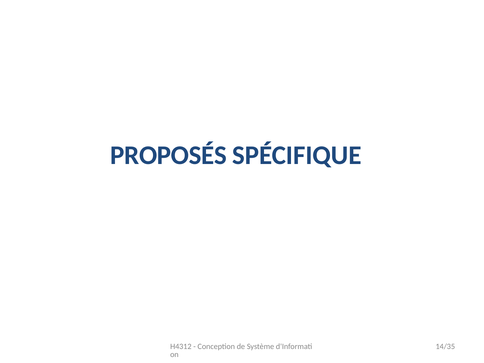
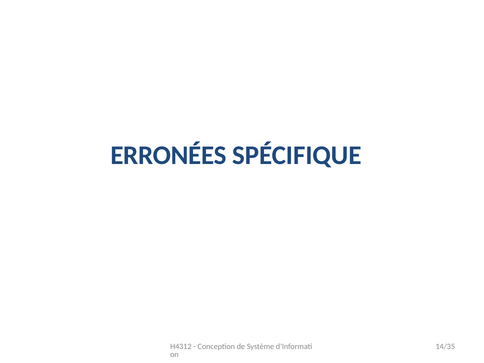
PROPOSÉS: PROPOSÉS -> ERRONÉES
